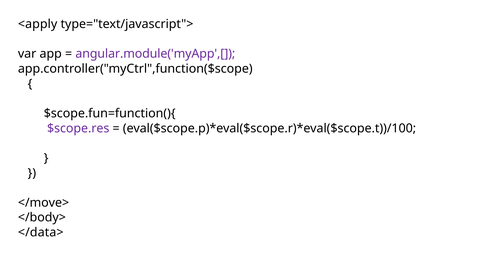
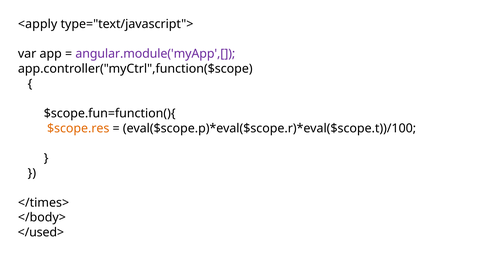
$scope.res colour: purple -> orange
</move>: </move> -> </times>
</data>: </data> -> </used>
